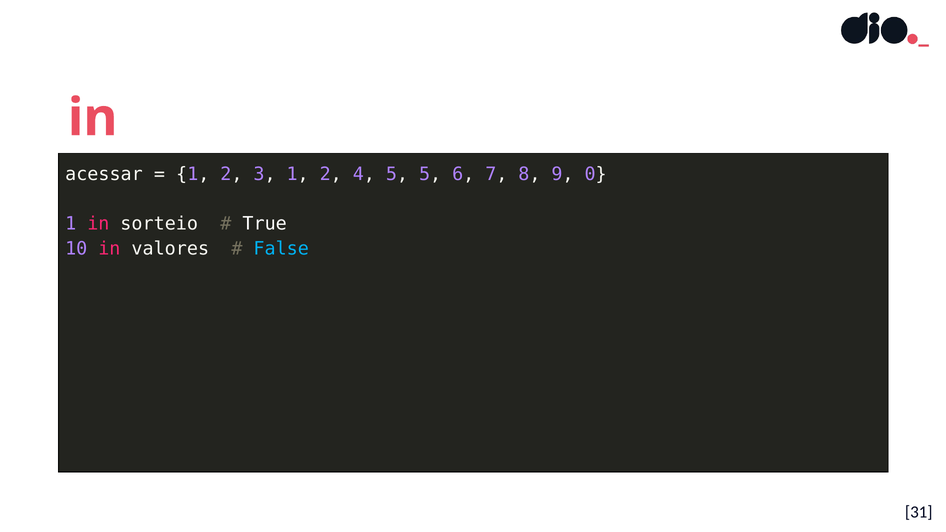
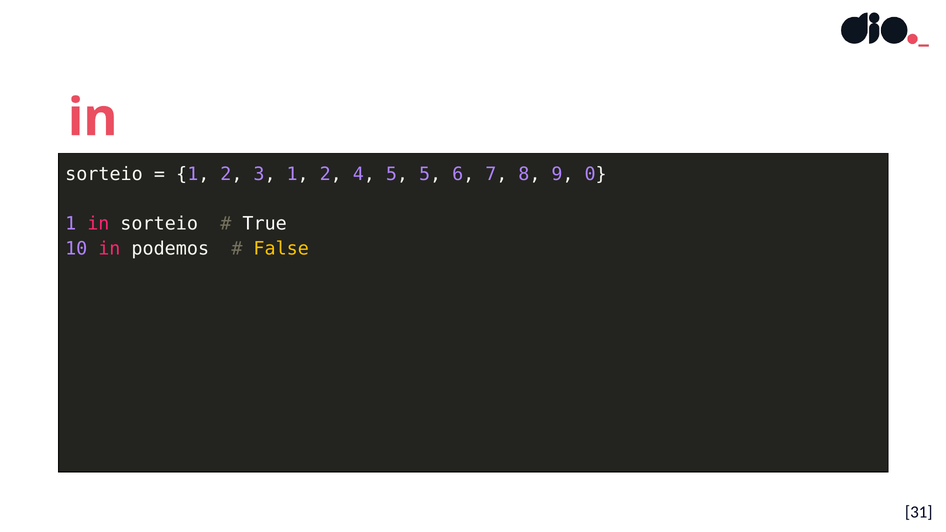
acessar at (104, 174): acessar -> sorteio
valores: valores -> podemos
False colour: light blue -> yellow
